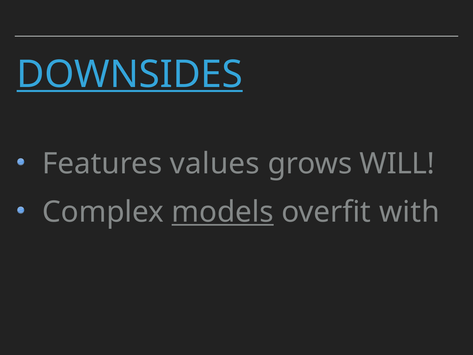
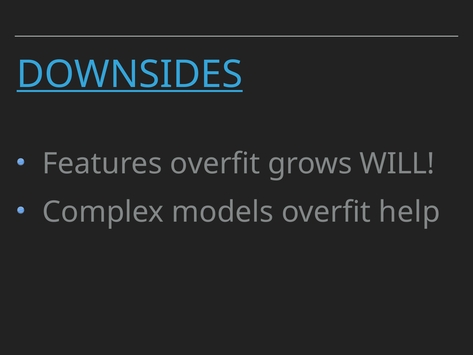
Features values: values -> overfit
models underline: present -> none
with: with -> help
